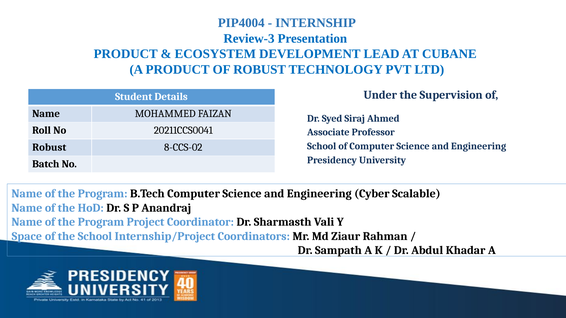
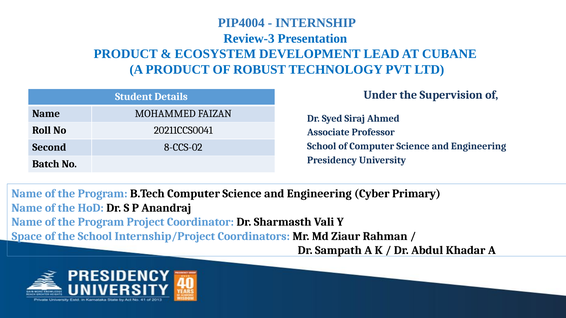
Robust at (49, 147): Robust -> Second
Scalable: Scalable -> Primary
